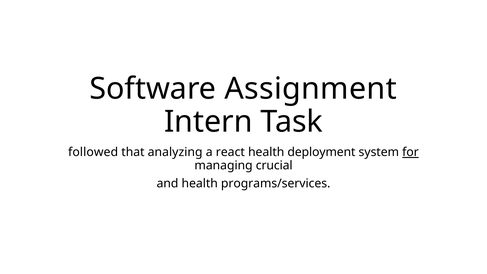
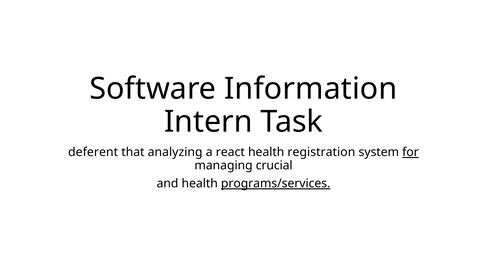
Assignment: Assignment -> Information
followed: followed -> deferent
deployment: deployment -> registration
programs/services underline: none -> present
